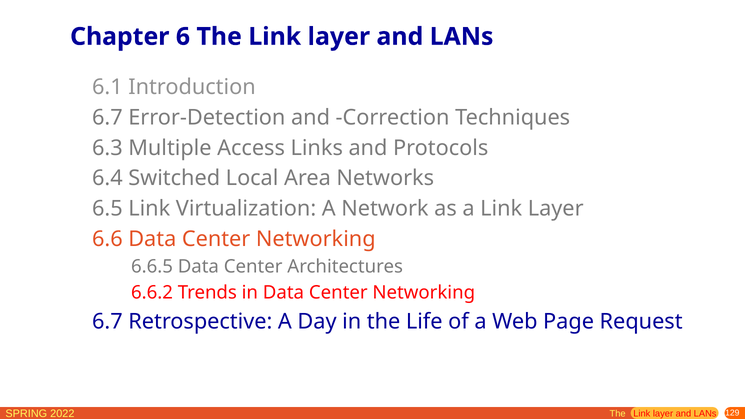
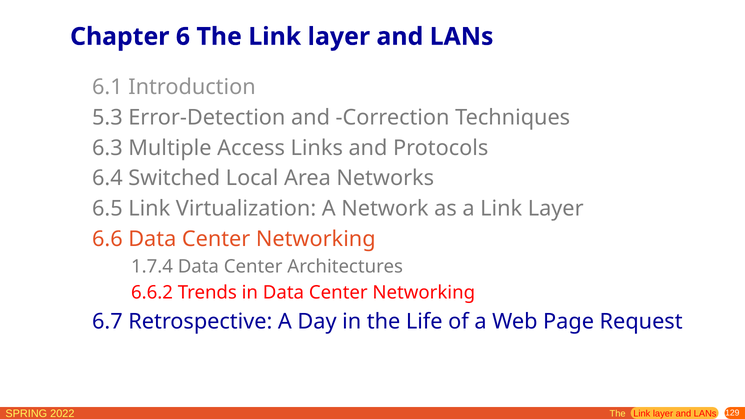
6.7 at (107, 118): 6.7 -> 5.3
6.6.5: 6.6.5 -> 1.7.4
